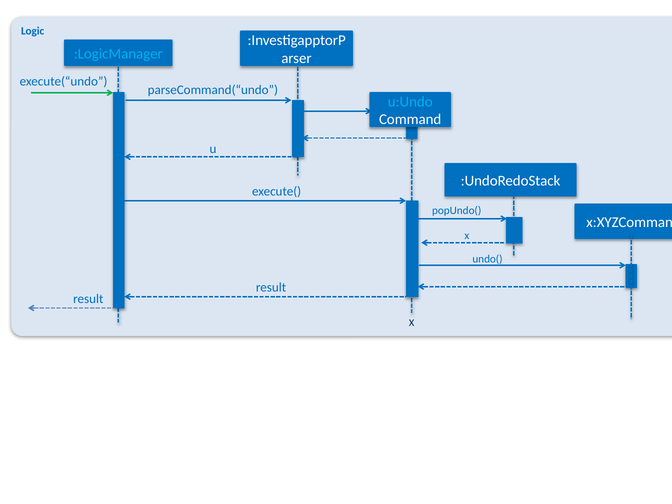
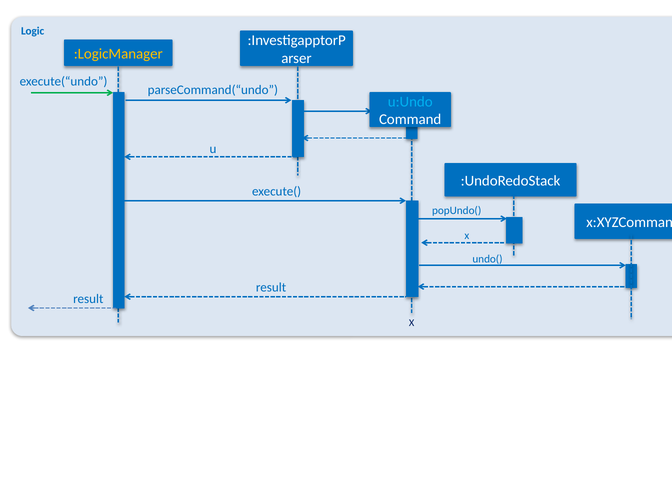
:LogicManager colour: light blue -> yellow
